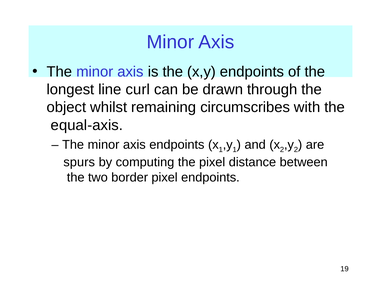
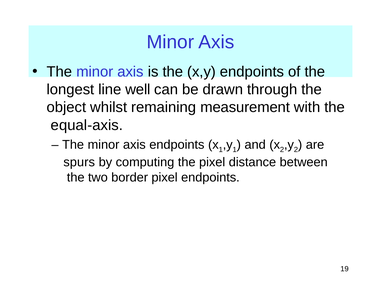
curl: curl -> well
circumscribes: circumscribes -> measurement
